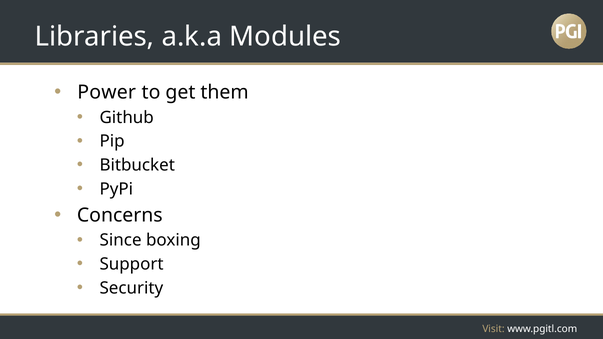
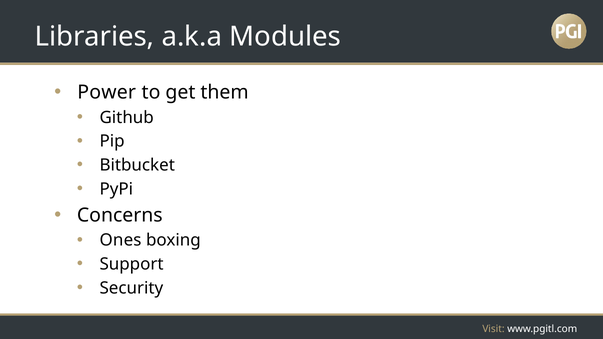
Since: Since -> Ones
